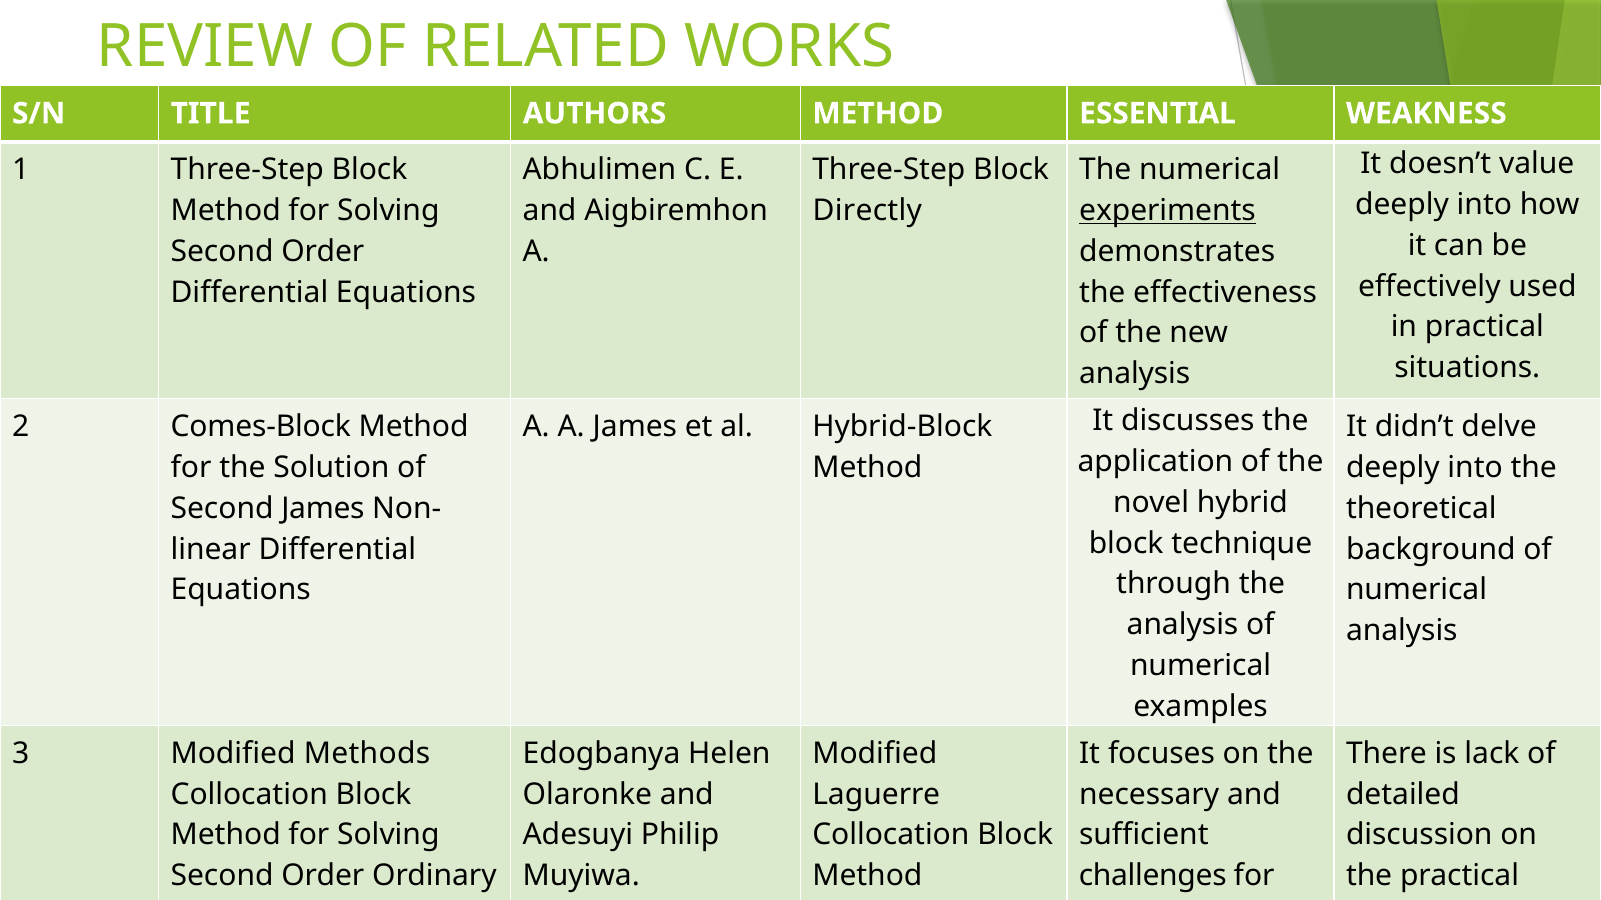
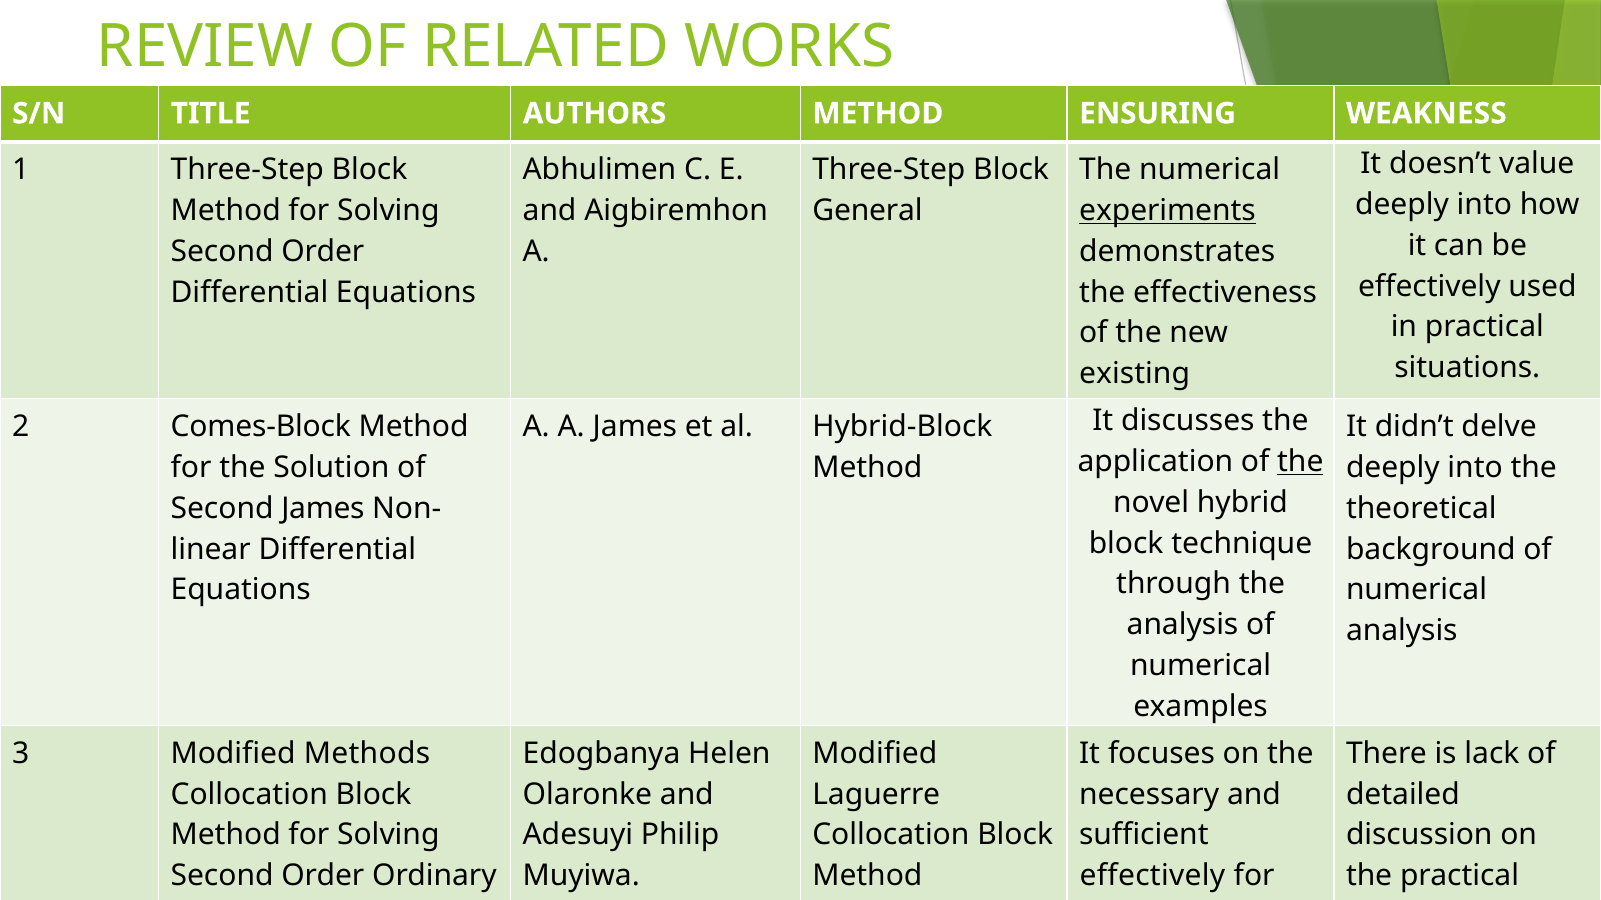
ESSENTIAL: ESSENTIAL -> ENSURING
Directly: Directly -> General
analysis at (1135, 374): analysis -> existing
the at (1300, 462) underline: none -> present
challenges at (1153, 876): challenges -> effectively
